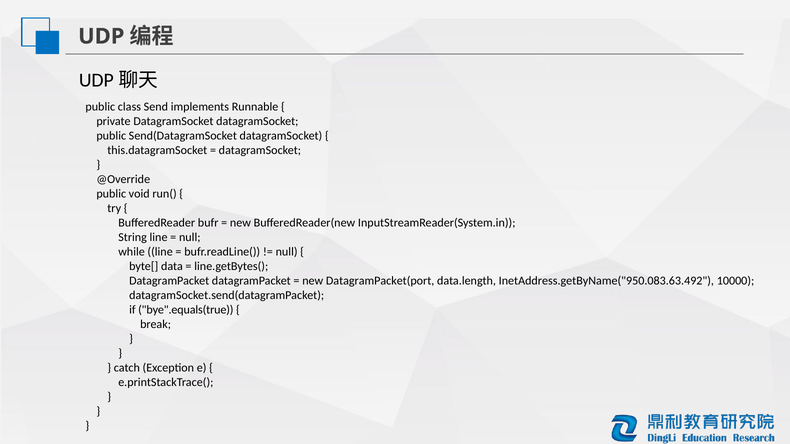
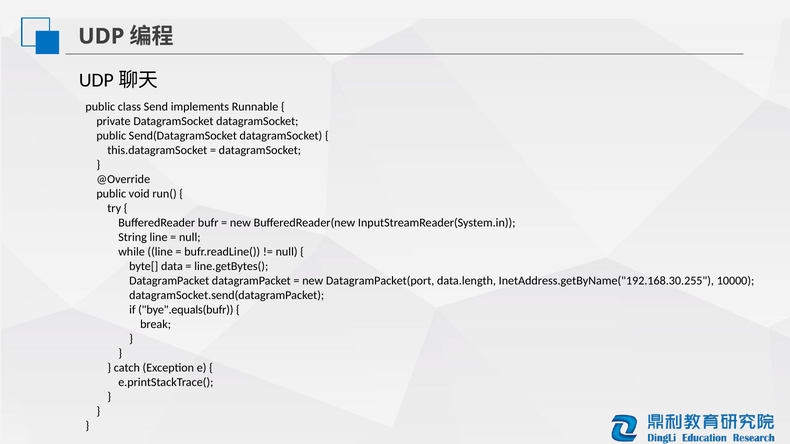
InetAddress.getByName("950.083.63.492: InetAddress.getByName("950.083.63.492 -> InetAddress.getByName("192.168.30.255
bye".equals(true: bye".equals(true -> bye".equals(bufr
